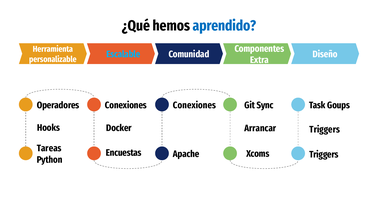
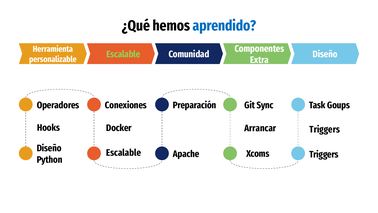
Escalable at (123, 54) colour: light blue -> light green
Conexiones at (194, 105): Conexiones -> Preparación
Tareas at (49, 148): Tareas -> Diseño
Encuestas at (124, 152): Encuestas -> Escalable
